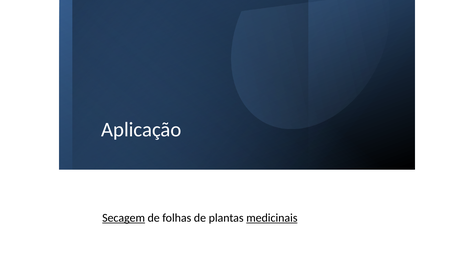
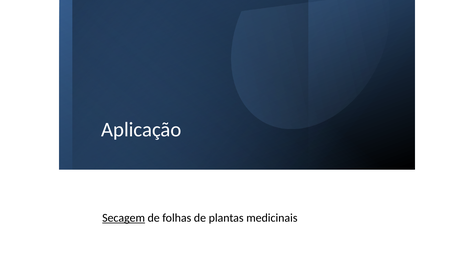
medicinais underline: present -> none
